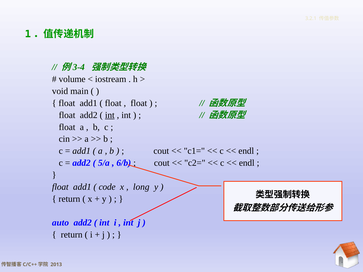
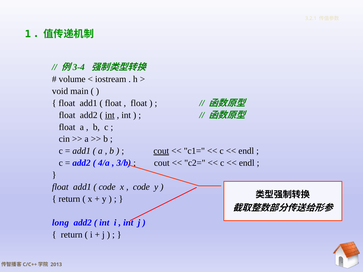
cout at (161, 151) underline: none -> present
5/a: 5/a -> 4/a
6/b: 6/b -> 3/b
long at (141, 187): long -> code
auto: auto -> long
